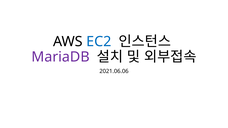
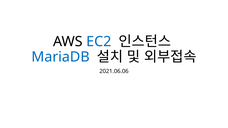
MariaDB colour: purple -> blue
